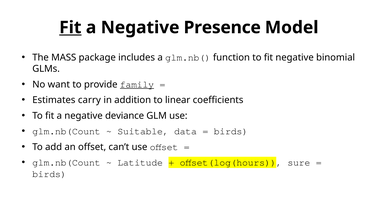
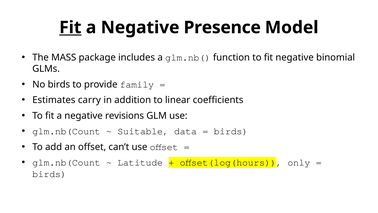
No want: want -> birds
family underline: present -> none
deviance: deviance -> revisions
sure: sure -> only
